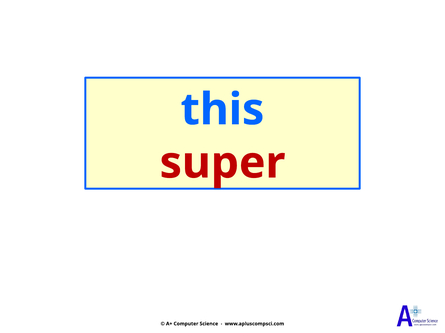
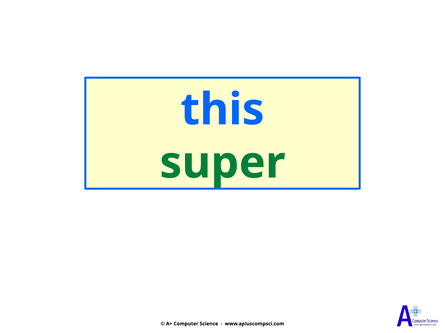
super colour: red -> green
